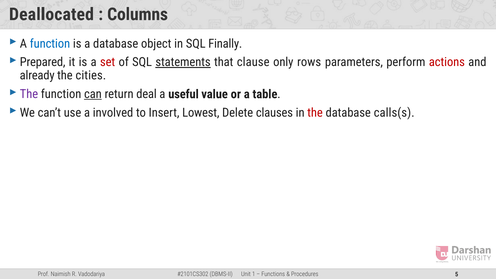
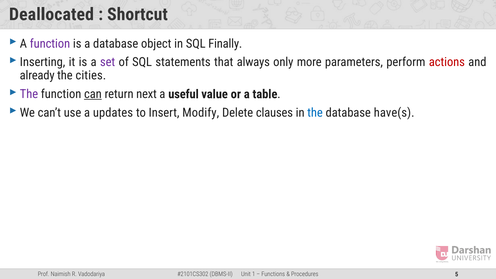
Columns: Columns -> Shortcut
function at (50, 44) colour: blue -> purple
Prepared: Prepared -> Inserting
set colour: red -> purple
statements underline: present -> none
clause: clause -> always
rows: rows -> more
deal: deal -> next
involved: involved -> updates
Lowest: Lowest -> Modify
the at (315, 113) colour: red -> blue
calls(s: calls(s -> have(s
